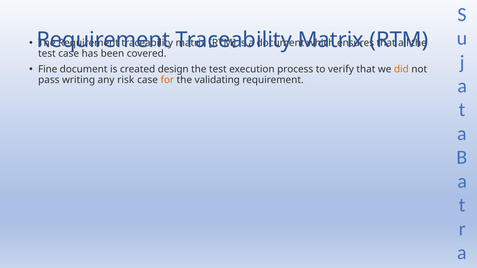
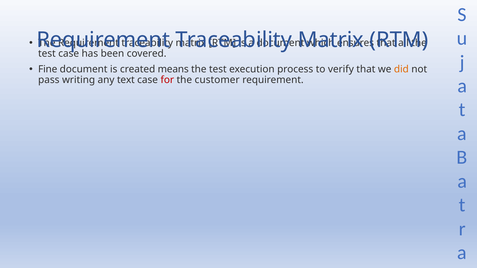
design: design -> means
risk: risk -> text
for colour: orange -> red
validating: validating -> customer
